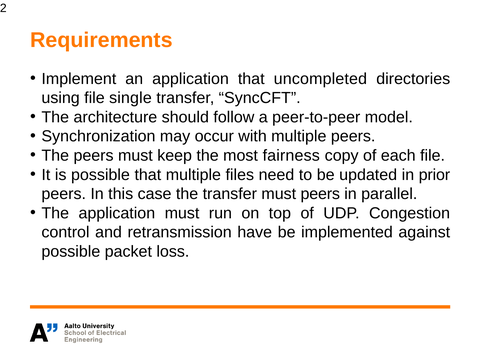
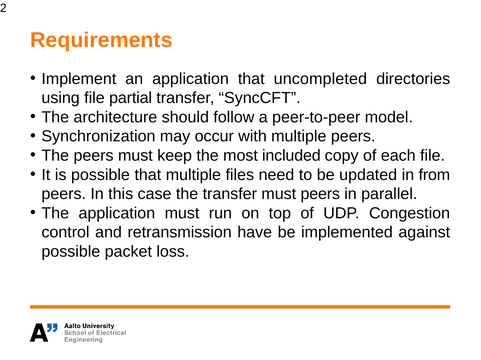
single: single -> partial
fairness: fairness -> included
prior: prior -> from
